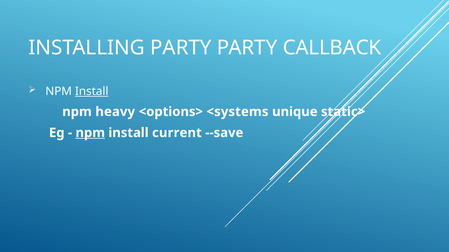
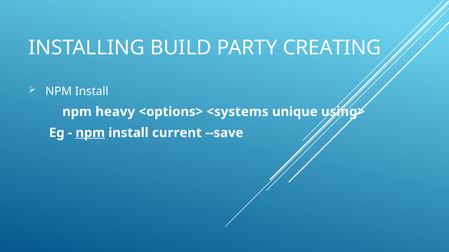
INSTALLING PARTY: PARTY -> BUILD
CALLBACK: CALLBACK -> CREATING
Install at (92, 92) underline: present -> none
static>: static> -> using>
